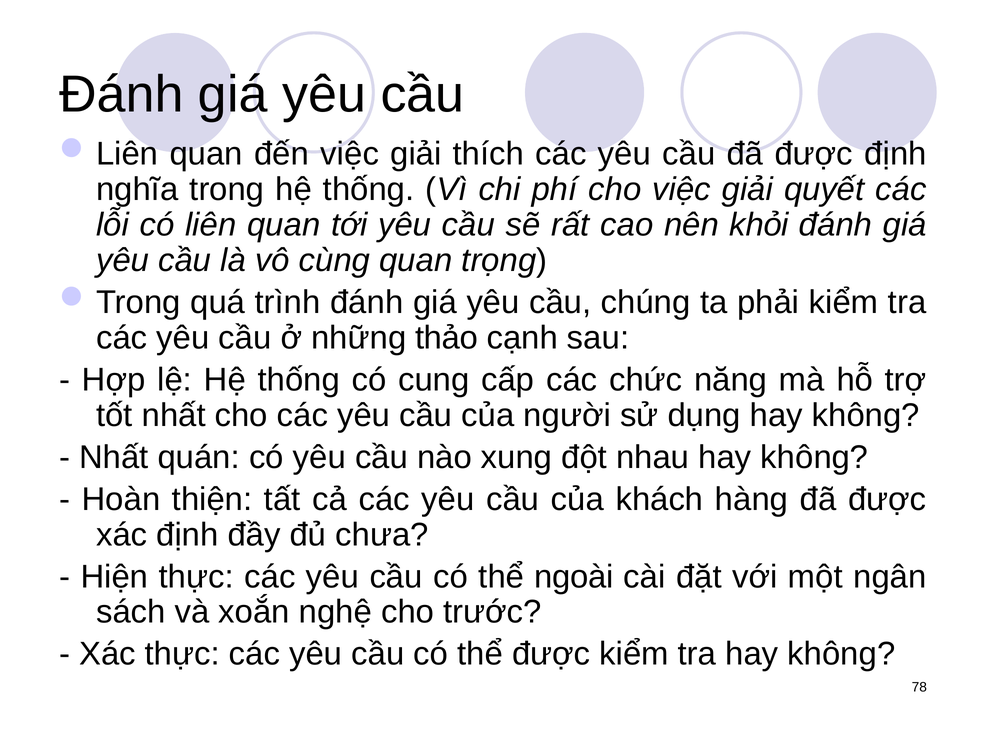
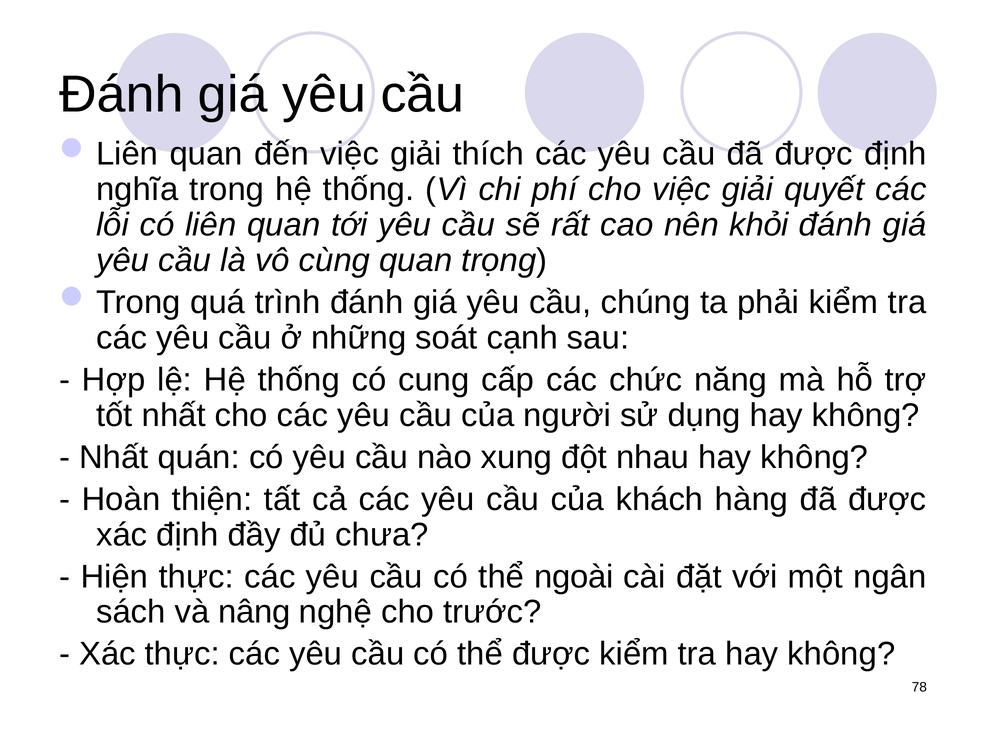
thảo: thảo -> soát
xoắn: xoắn -> nâng
